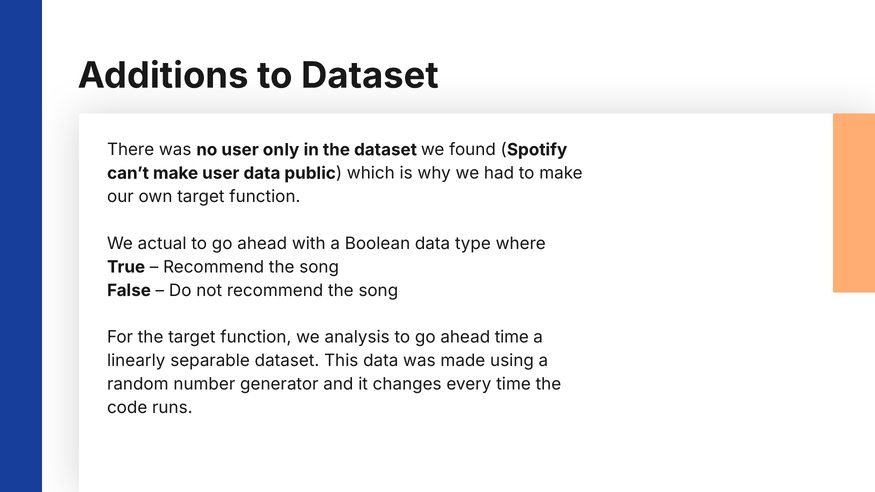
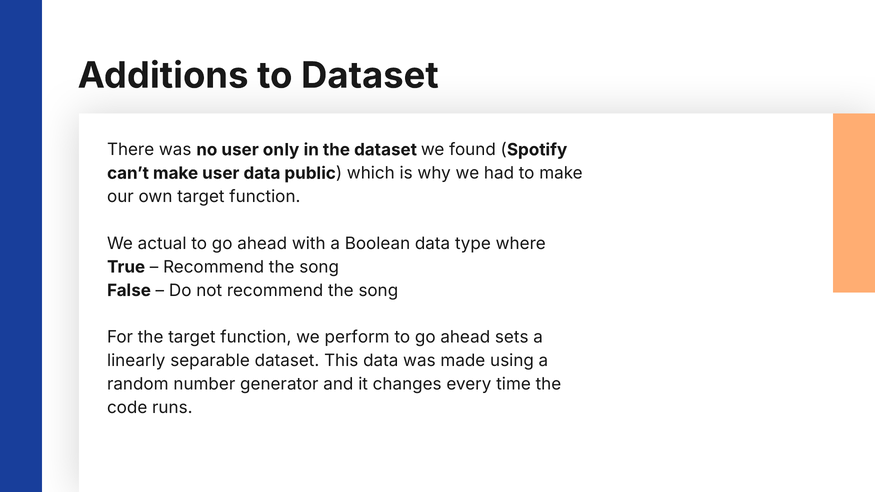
analysis: analysis -> perform
ahead time: time -> sets
